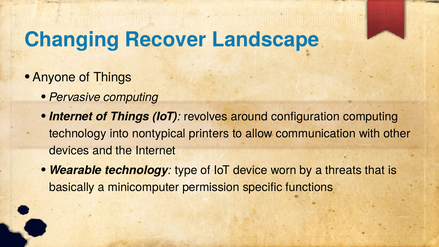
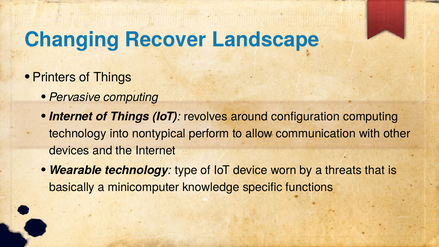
Anyone: Anyone -> Printers
printers: printers -> perform
permission: permission -> knowledge
